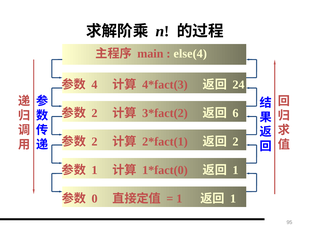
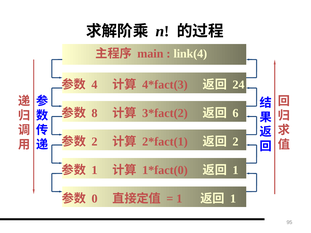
else(4: else(4 -> link(4
2 at (94, 113): 2 -> 8
